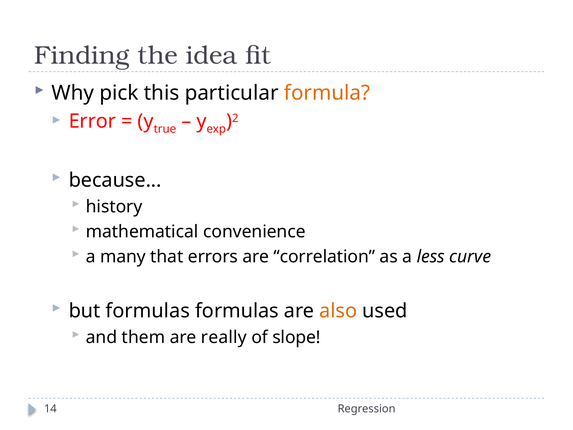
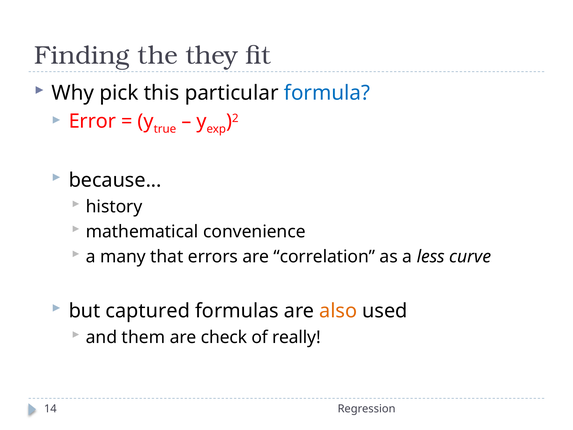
idea: idea -> they
formula colour: orange -> blue
but formulas: formulas -> captured
really: really -> check
slope: slope -> really
